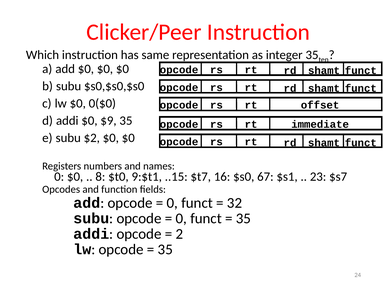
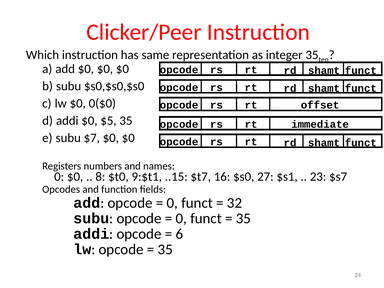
$9: $9 -> $5
$2: $2 -> $7
67: 67 -> 27
2: 2 -> 6
